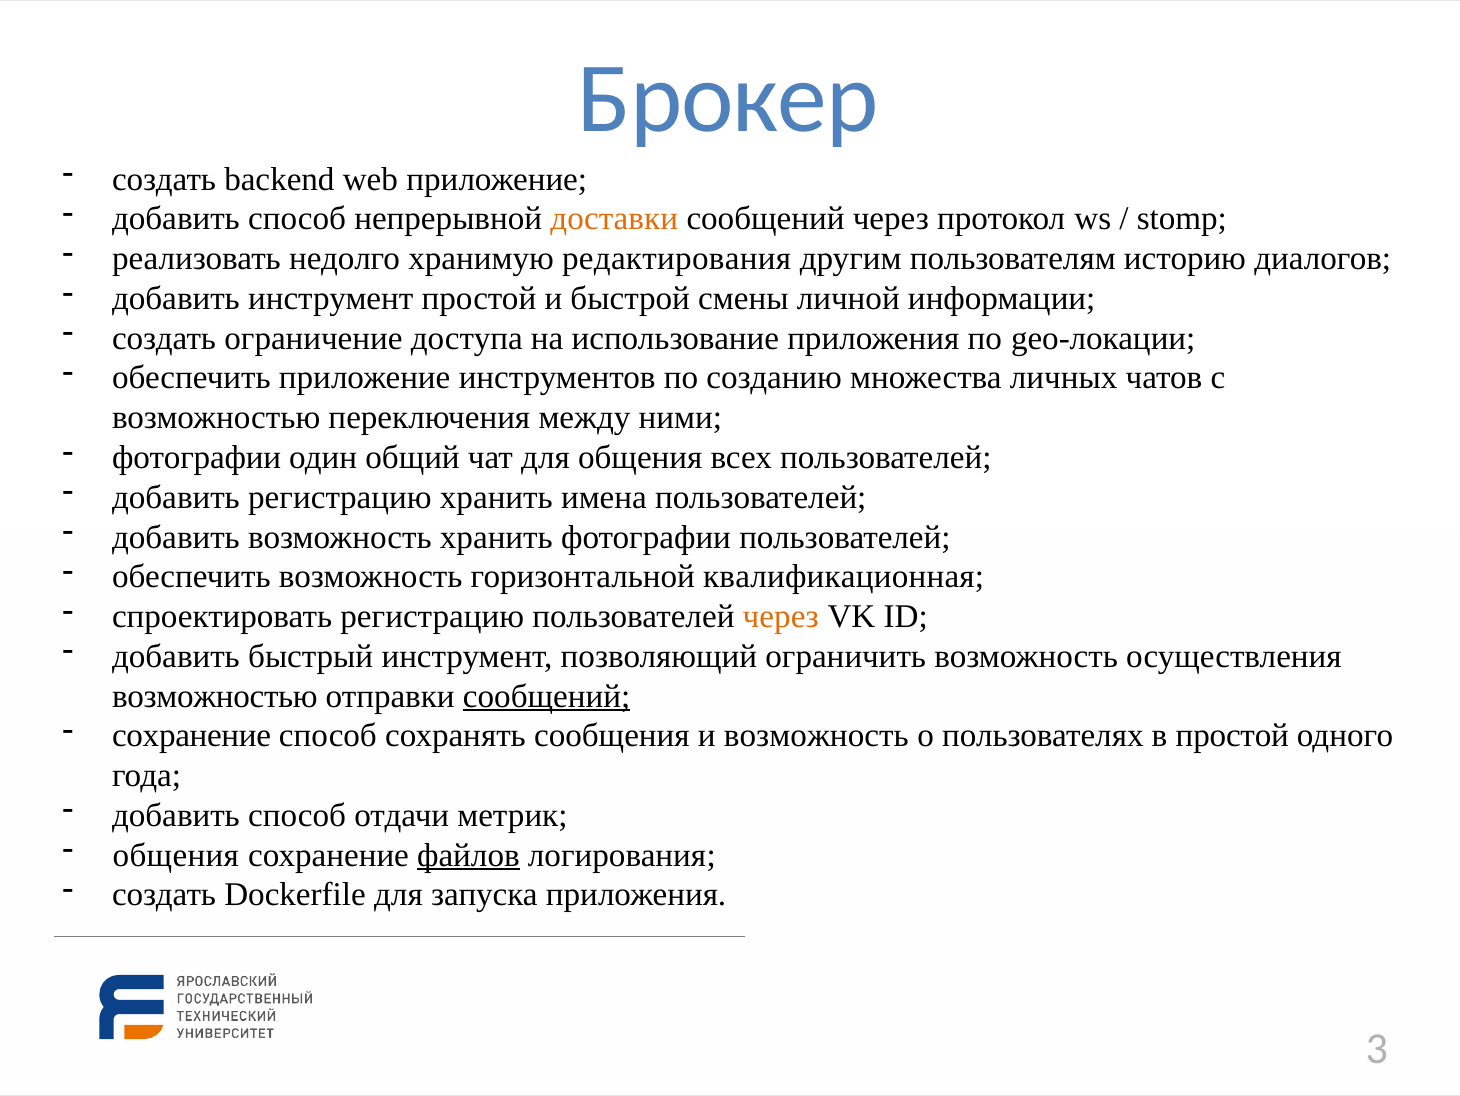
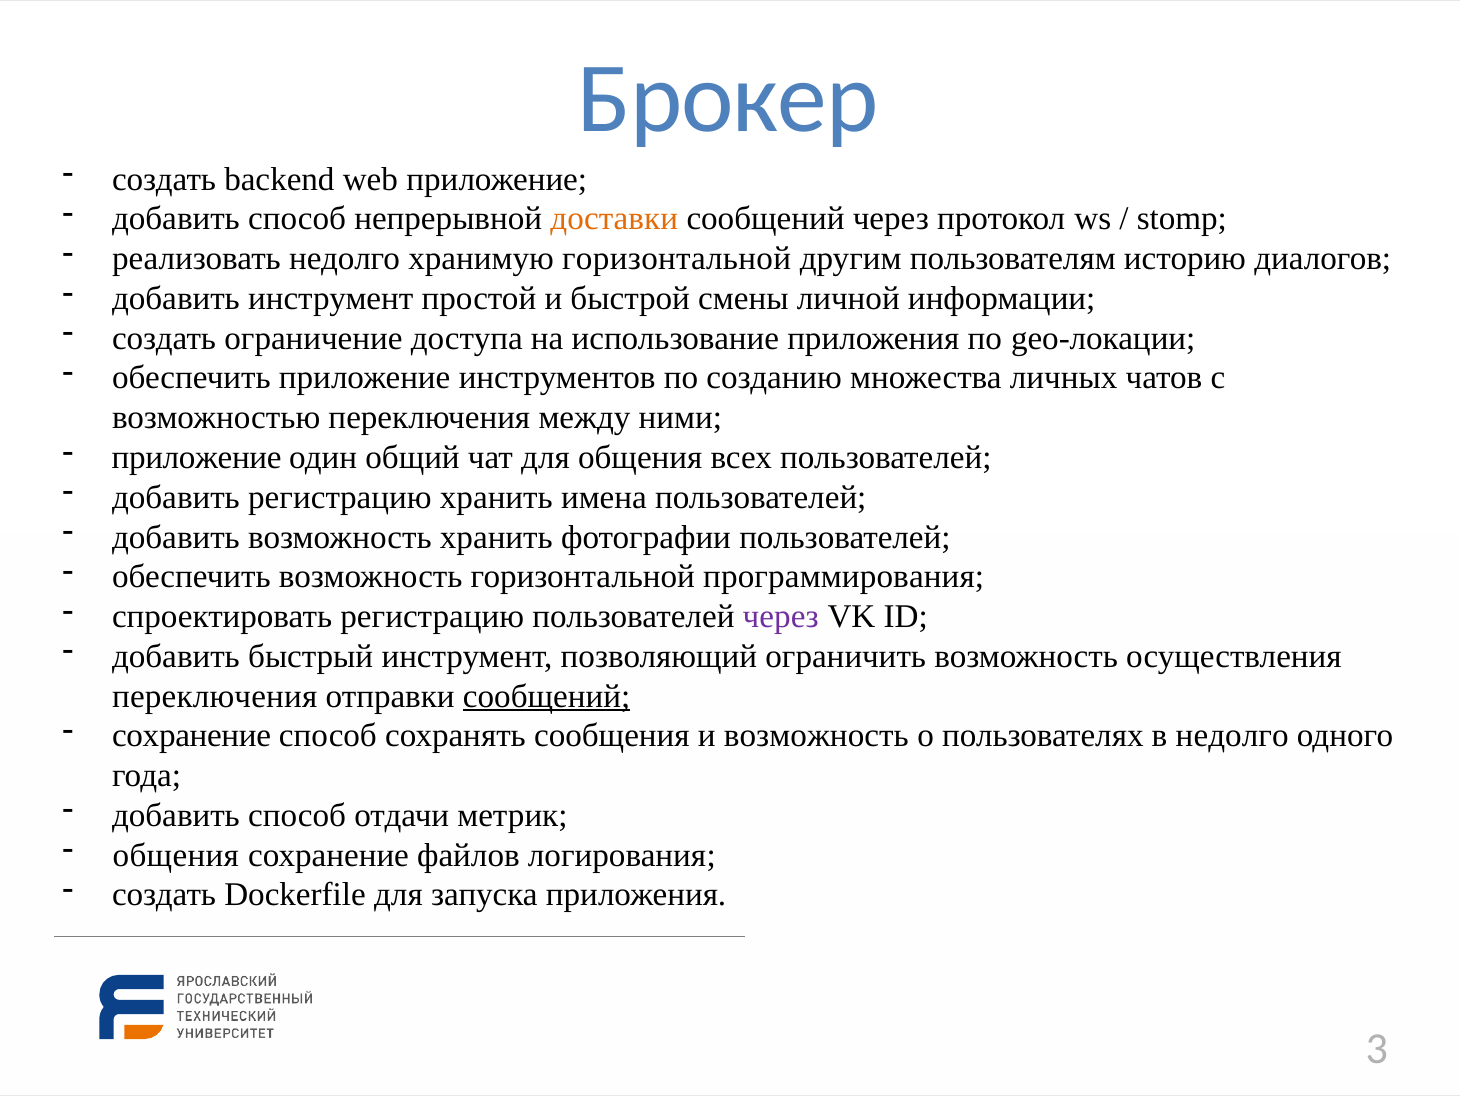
хранимую редактирования: редактирования -> горизонтальной
фотографии at (197, 458): фотографии -> приложение
квалификационная: квалификационная -> программирования
через at (781, 617) colour: orange -> purple
возможностью at (215, 696): возможностью -> переключения
в простой: простой -> недолго
файлов underline: present -> none
